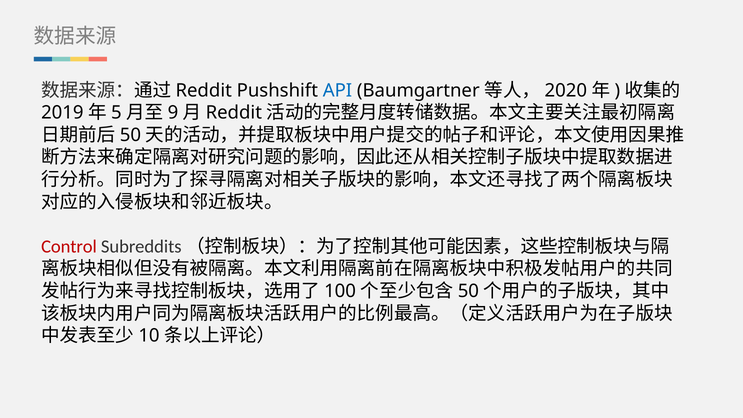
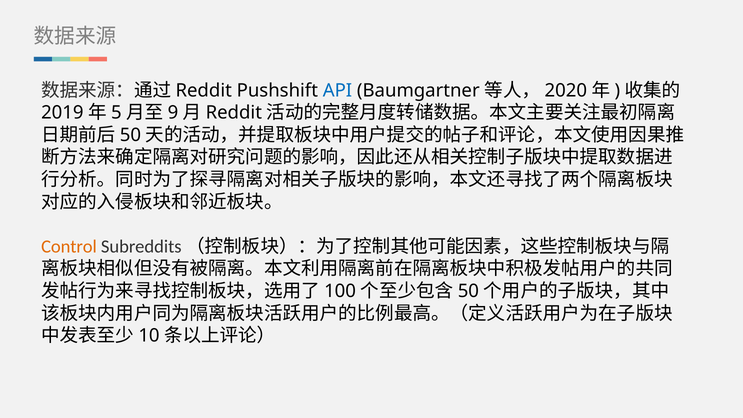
Control colour: red -> orange
